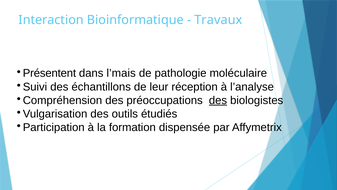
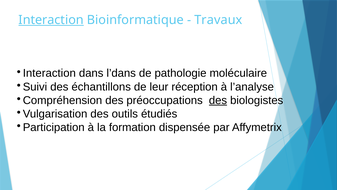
Interaction at (51, 20) underline: none -> present
Présentent at (49, 73): Présentent -> Interaction
l’mais: l’mais -> l’dans
